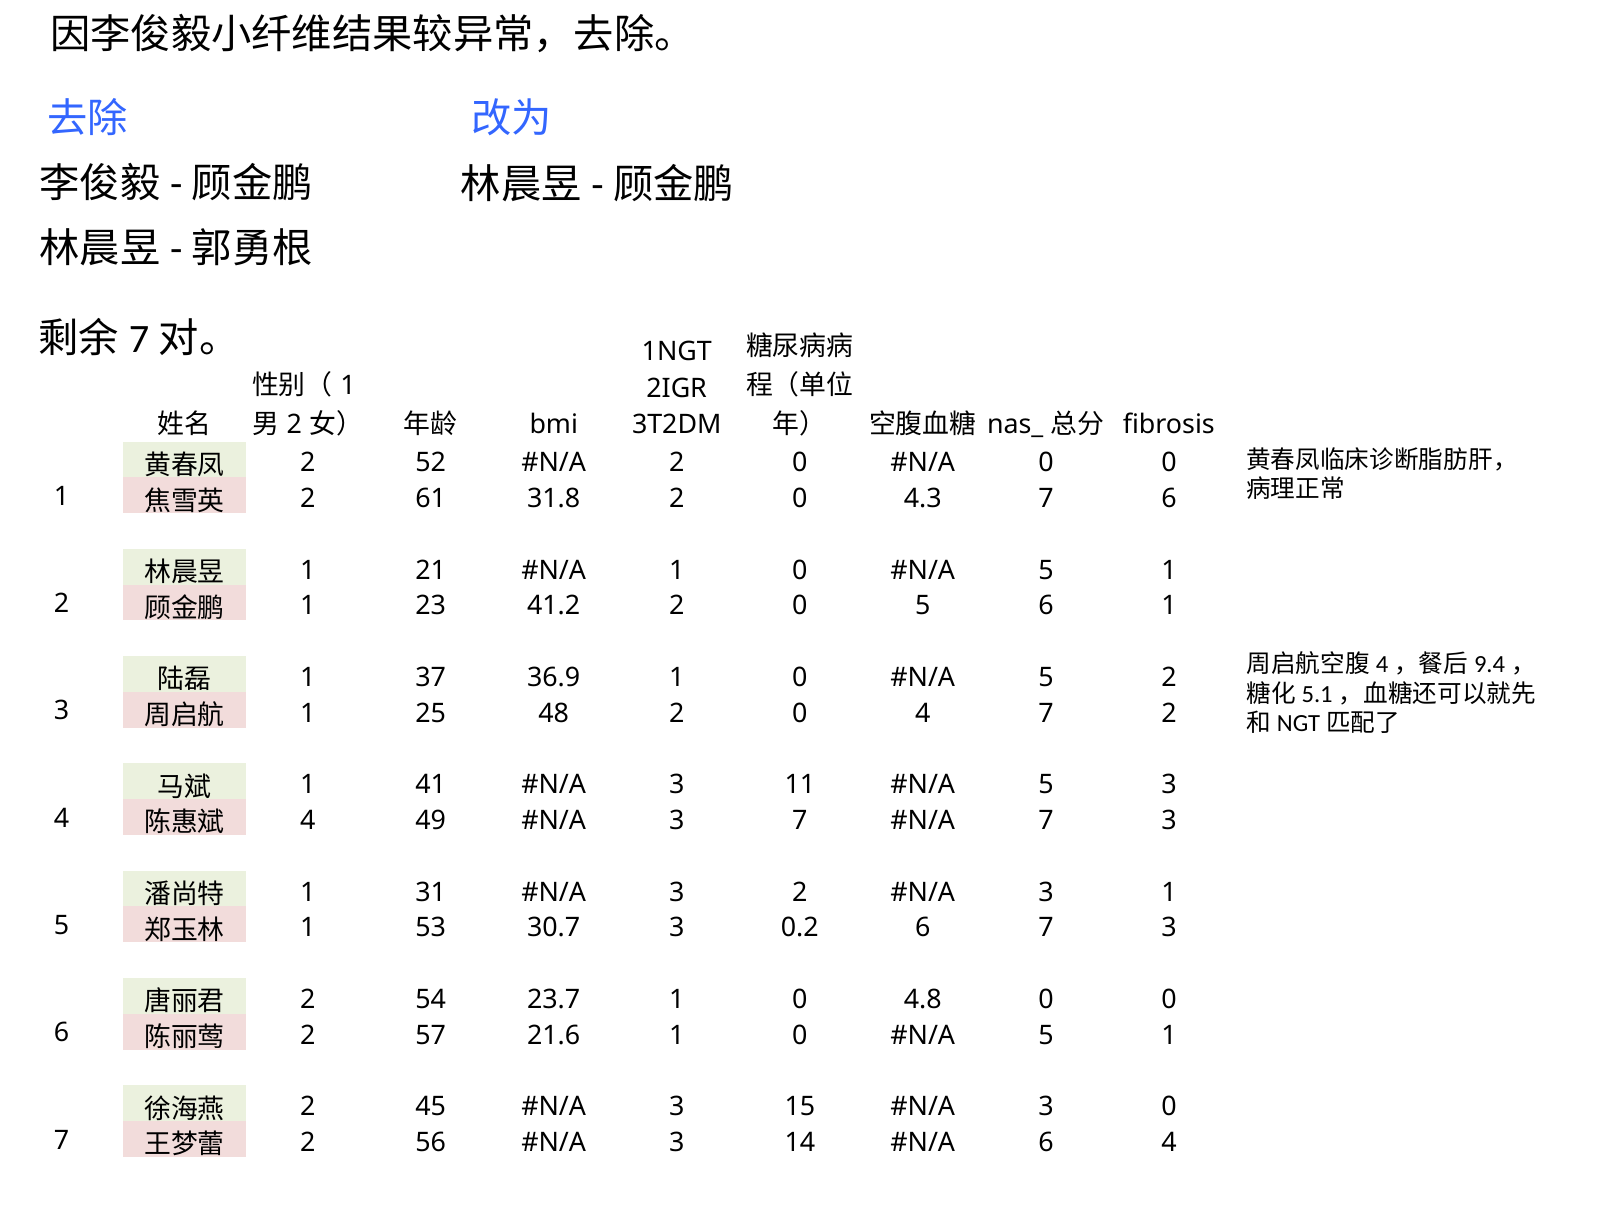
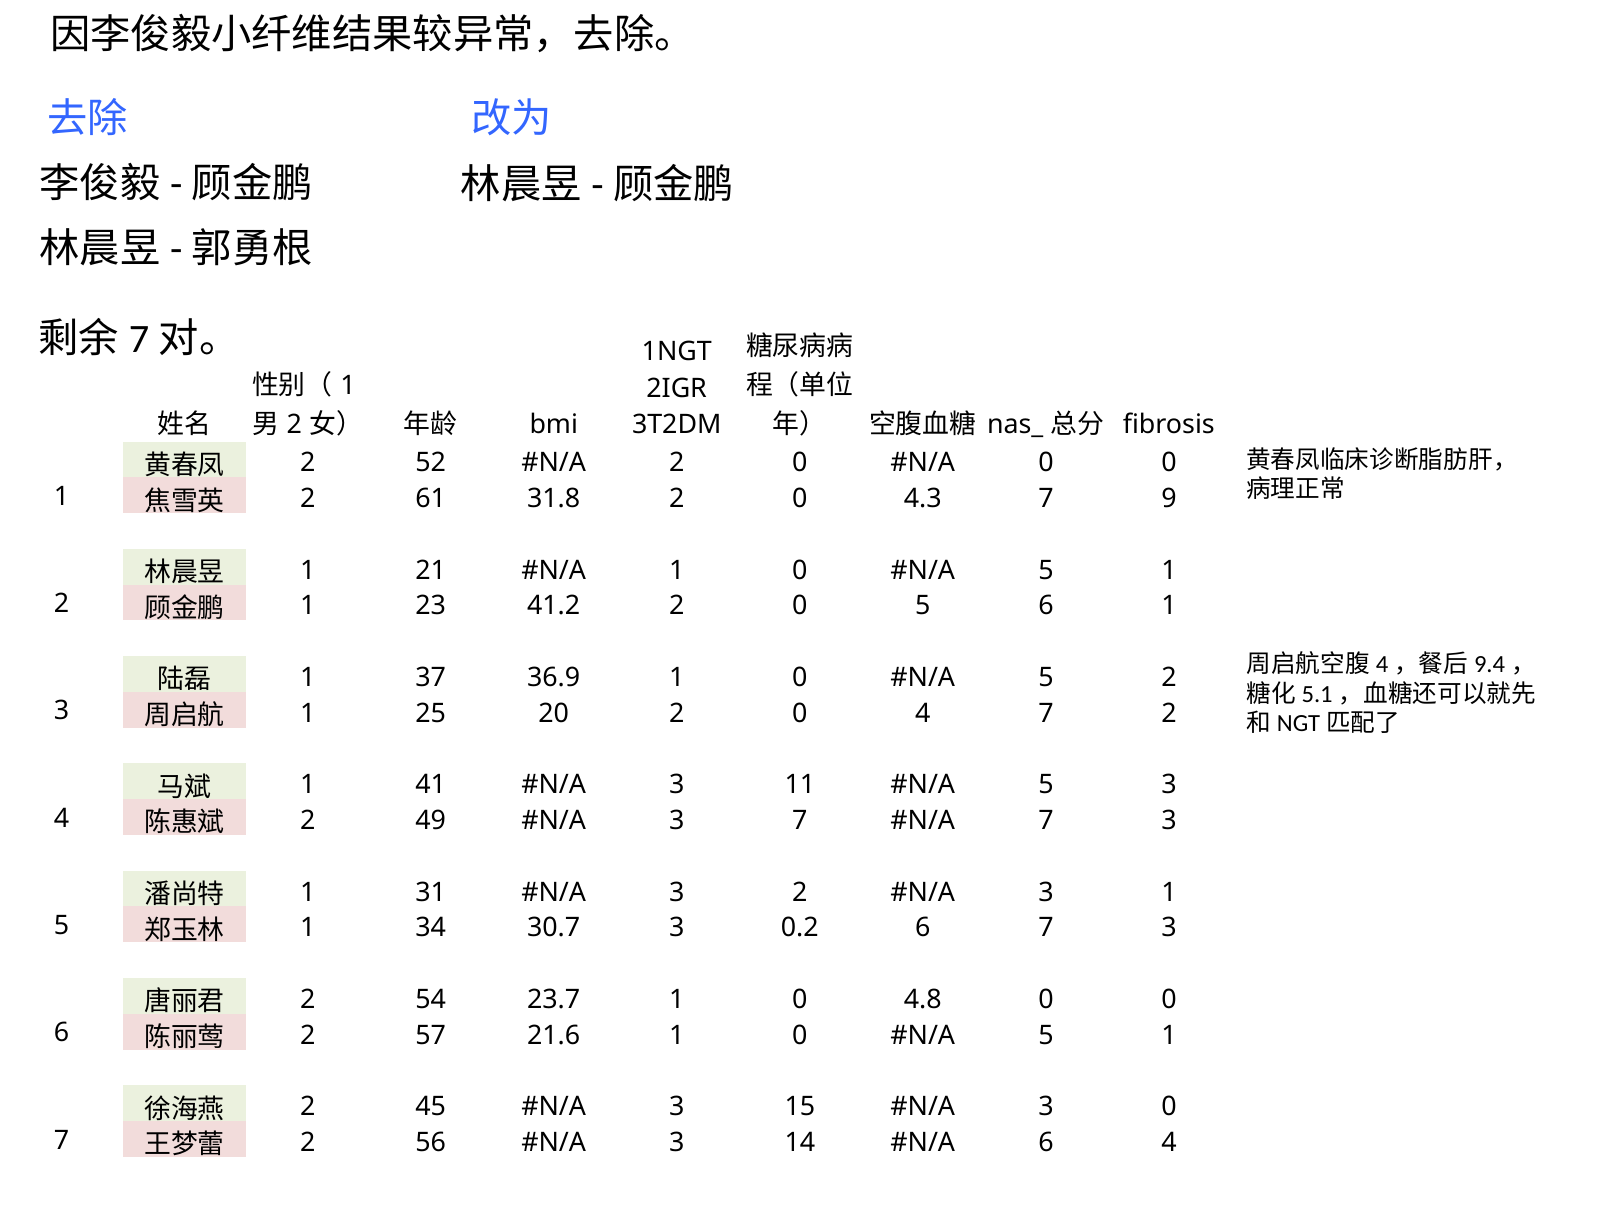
7 6: 6 -> 9
48: 48 -> 20
4 at (308, 821): 4 -> 2
53: 53 -> 34
